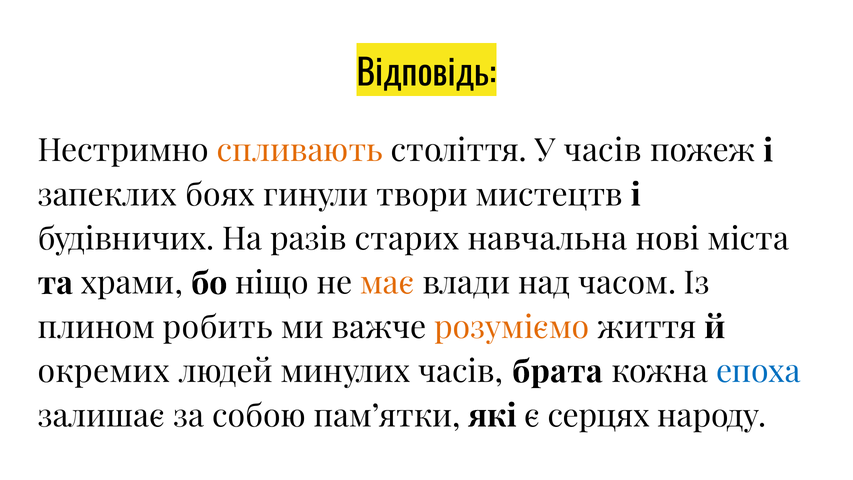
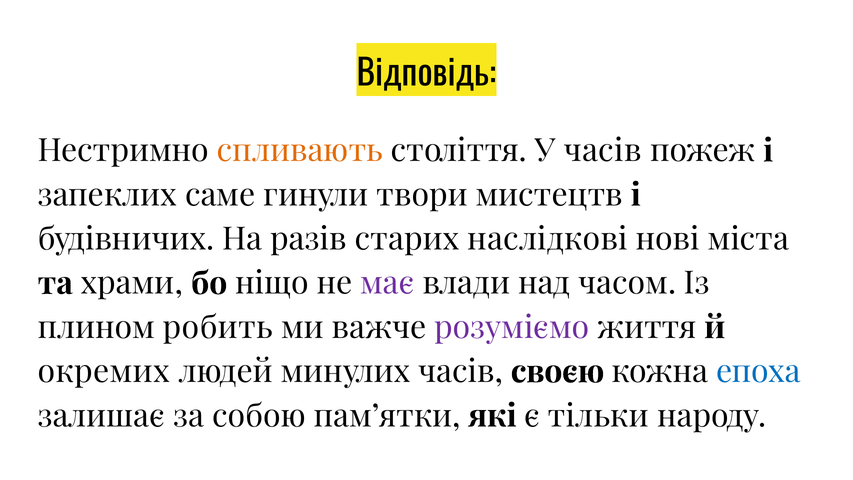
боях: боях -> саме
навчальна: навчальна -> наслідкові
має colour: orange -> purple
розуміємо colour: orange -> purple
брата: брата -> своєю
серцях: серцях -> тільки
